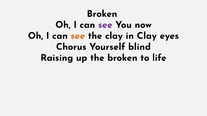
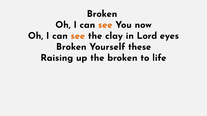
see at (105, 25) colour: purple -> orange
in Clay: Clay -> Lord
Chorus at (71, 47): Chorus -> Broken
blind: blind -> these
